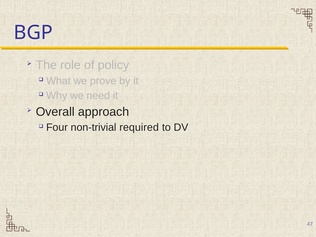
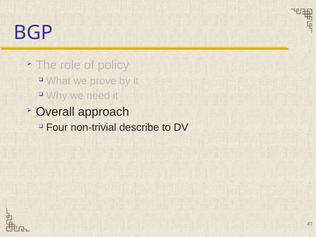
required: required -> describe
